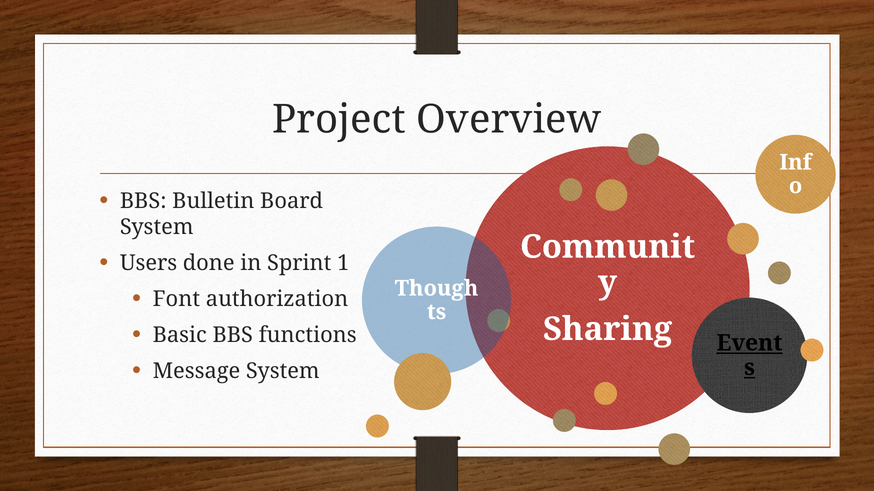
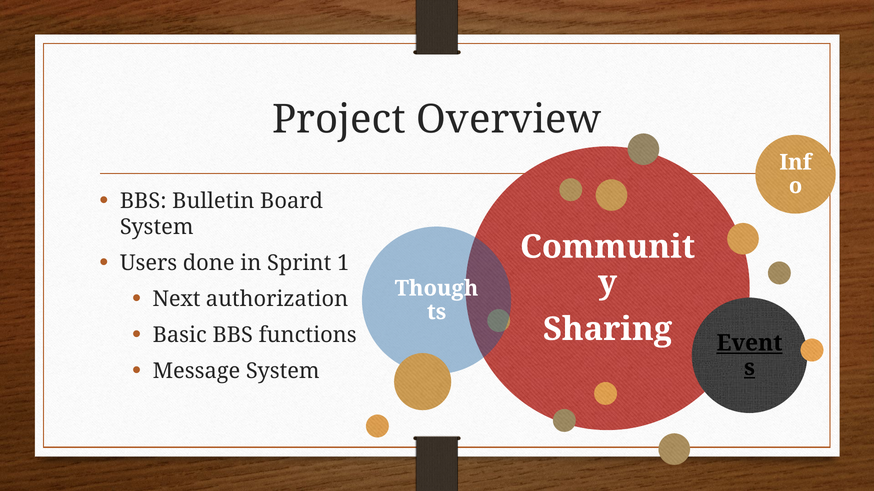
Font: Font -> Next
